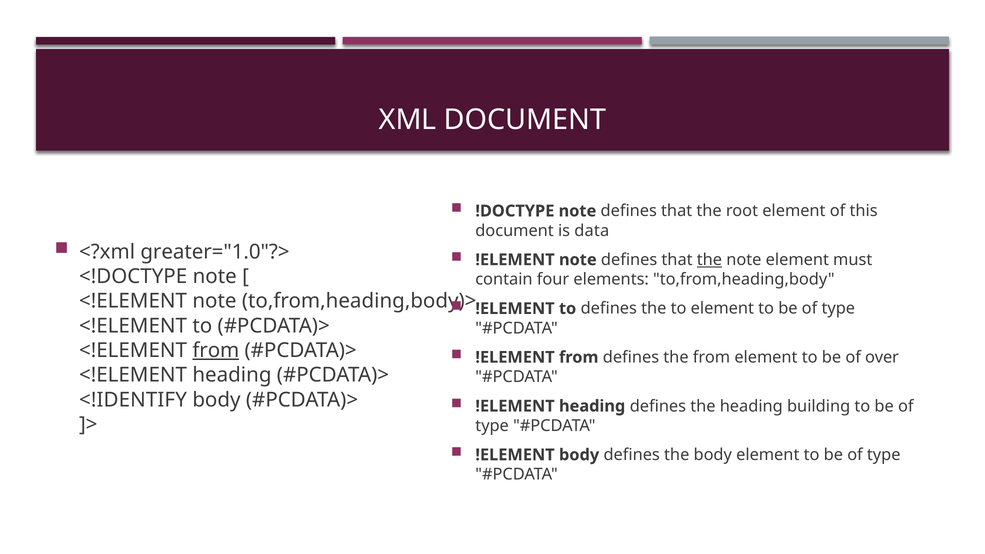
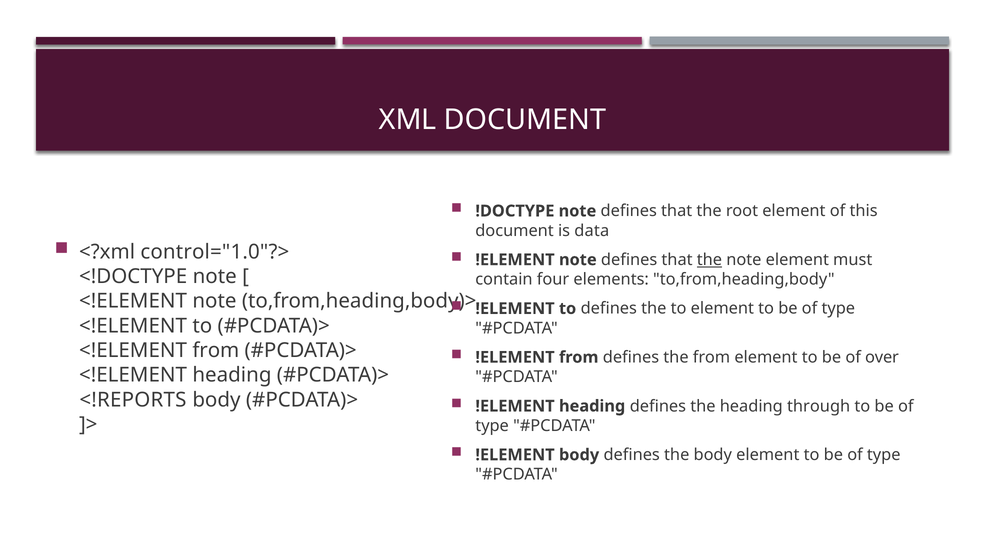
greater="1.0"?>: greater="1.0"?> -> control="1.0"?>
from at (216, 351) underline: present -> none
<!IDENTIFY: <!IDENTIFY -> <!REPORTS
building: building -> through
